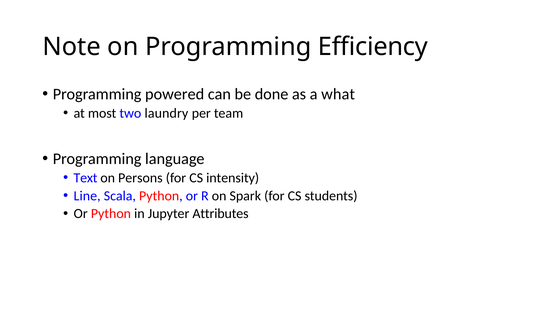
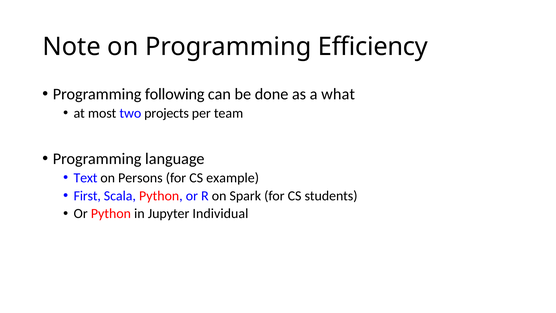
powered: powered -> following
laundry: laundry -> projects
intensity: intensity -> example
Line: Line -> First
Attributes: Attributes -> Individual
